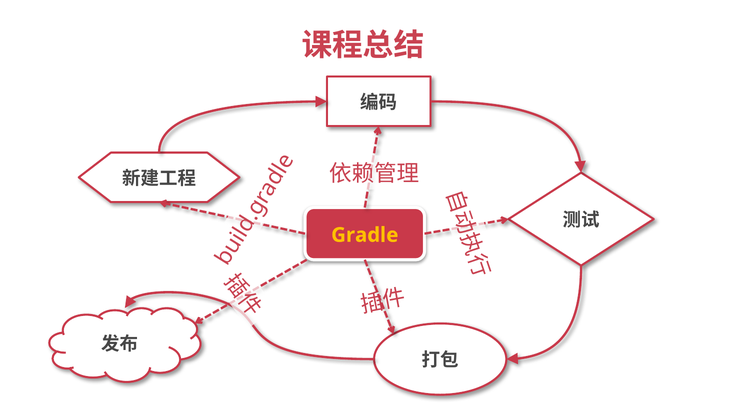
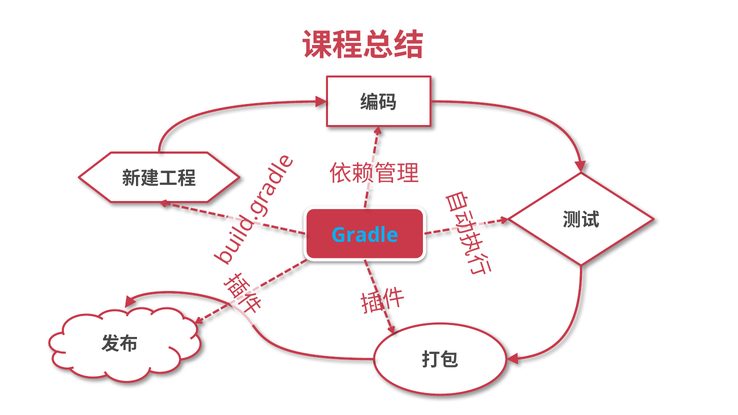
Gradle colour: yellow -> light blue
